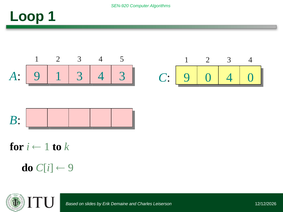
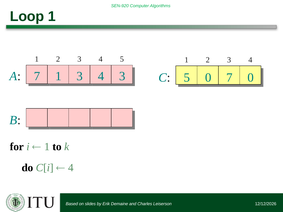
A 9: 9 -> 7
C 9: 9 -> 5
0 4: 4 -> 7
9 at (71, 168): 9 -> 4
